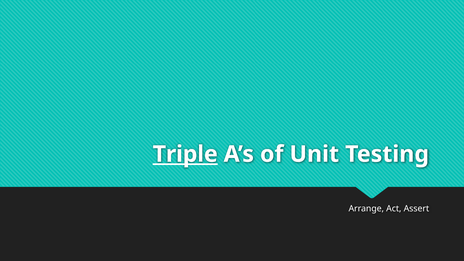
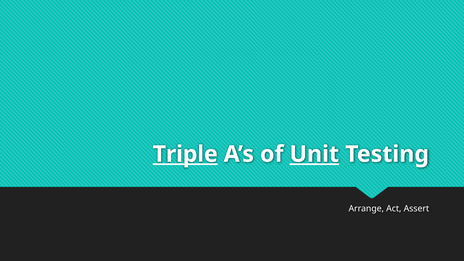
Unit underline: none -> present
